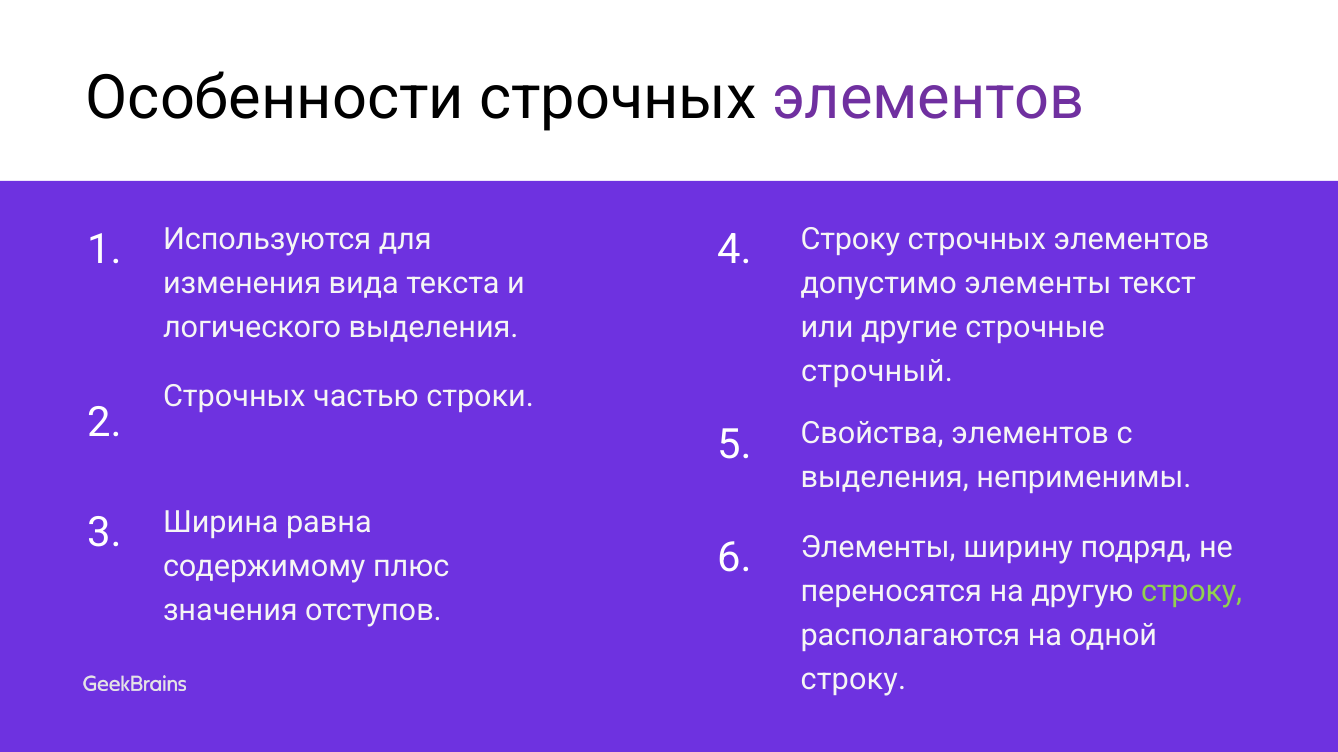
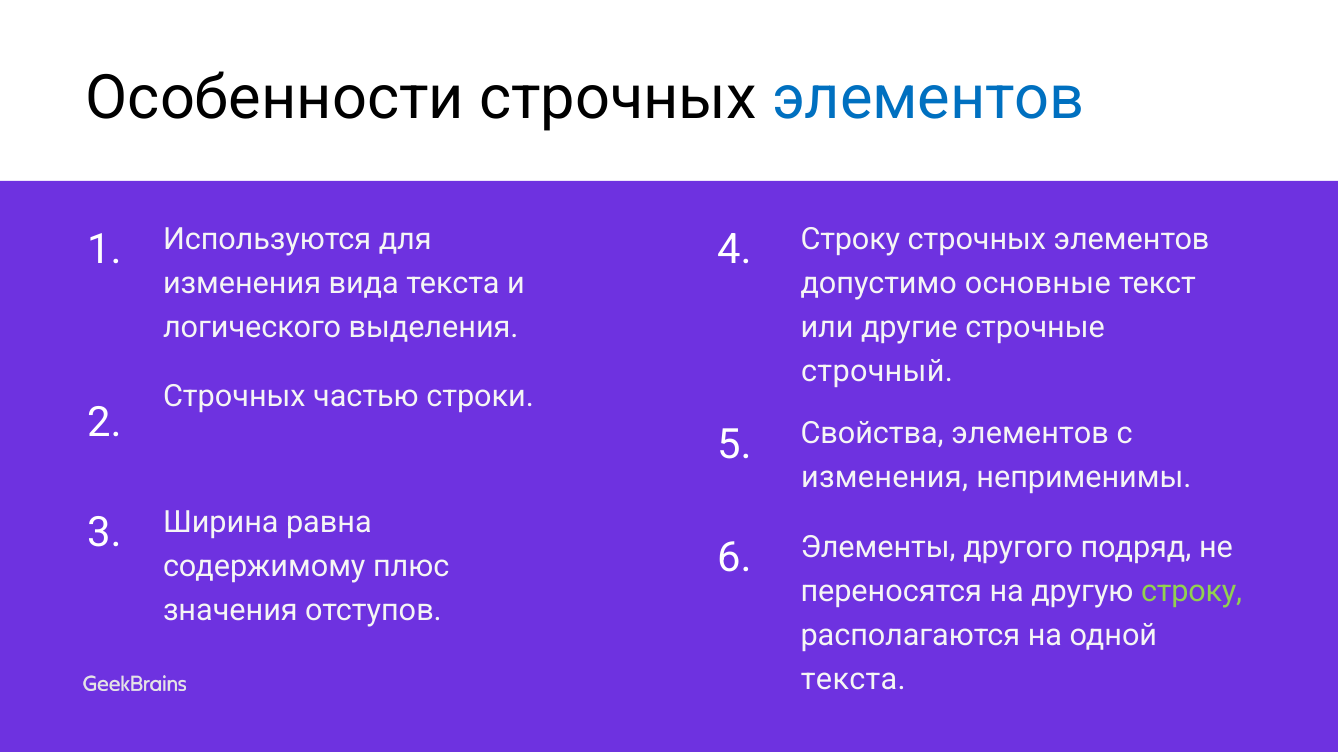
элементов at (928, 98) colour: purple -> blue
допустимо элементы: элементы -> основные
выделения at (885, 478): выделения -> изменения
ширину: ширину -> другого
строку at (853, 680): строку -> текста
